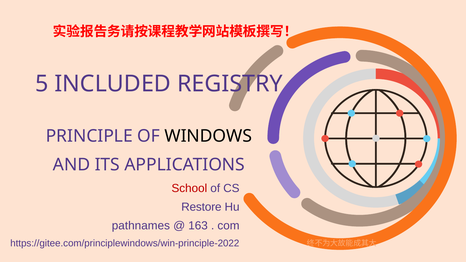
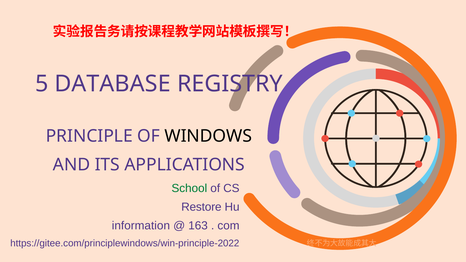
INCLUDED: INCLUDED -> DATABASE
School colour: red -> green
pathnames: pathnames -> information
